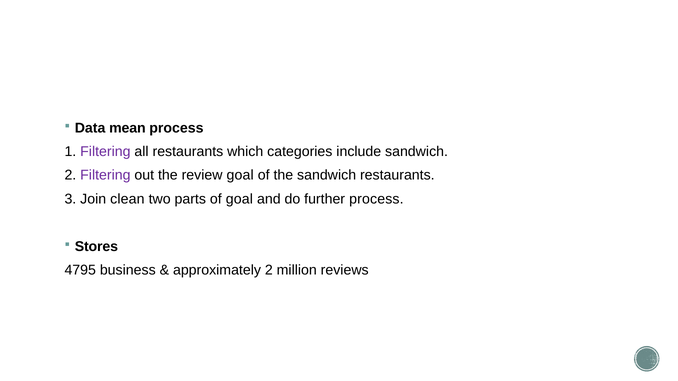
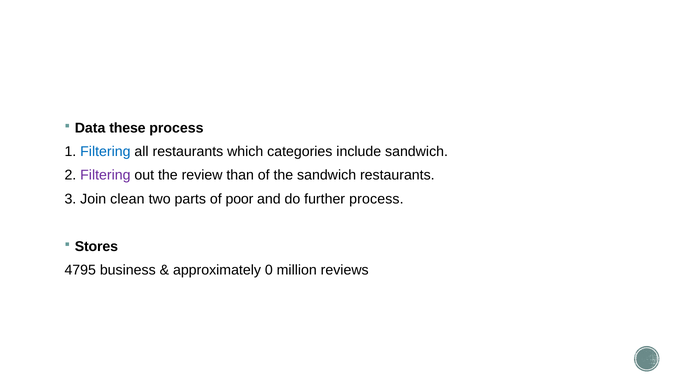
mean: mean -> these
Filtering at (105, 152) colour: purple -> blue
review goal: goal -> than
of goal: goal -> poor
approximately 2: 2 -> 0
